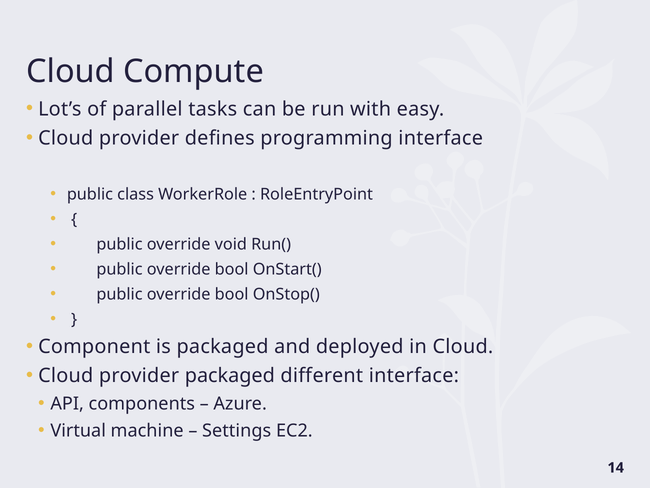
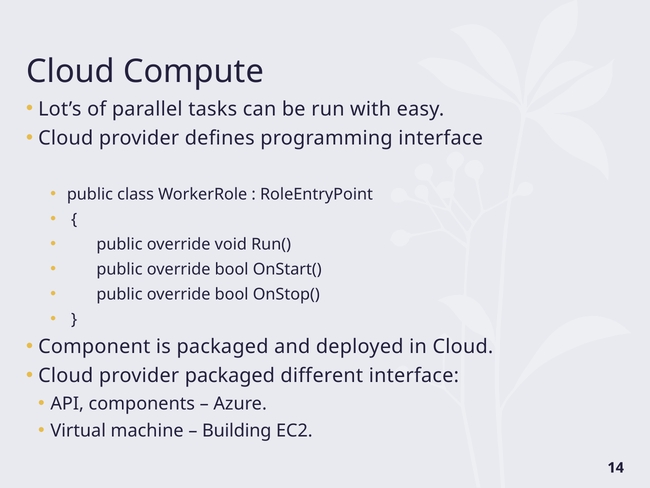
Settings: Settings -> Building
